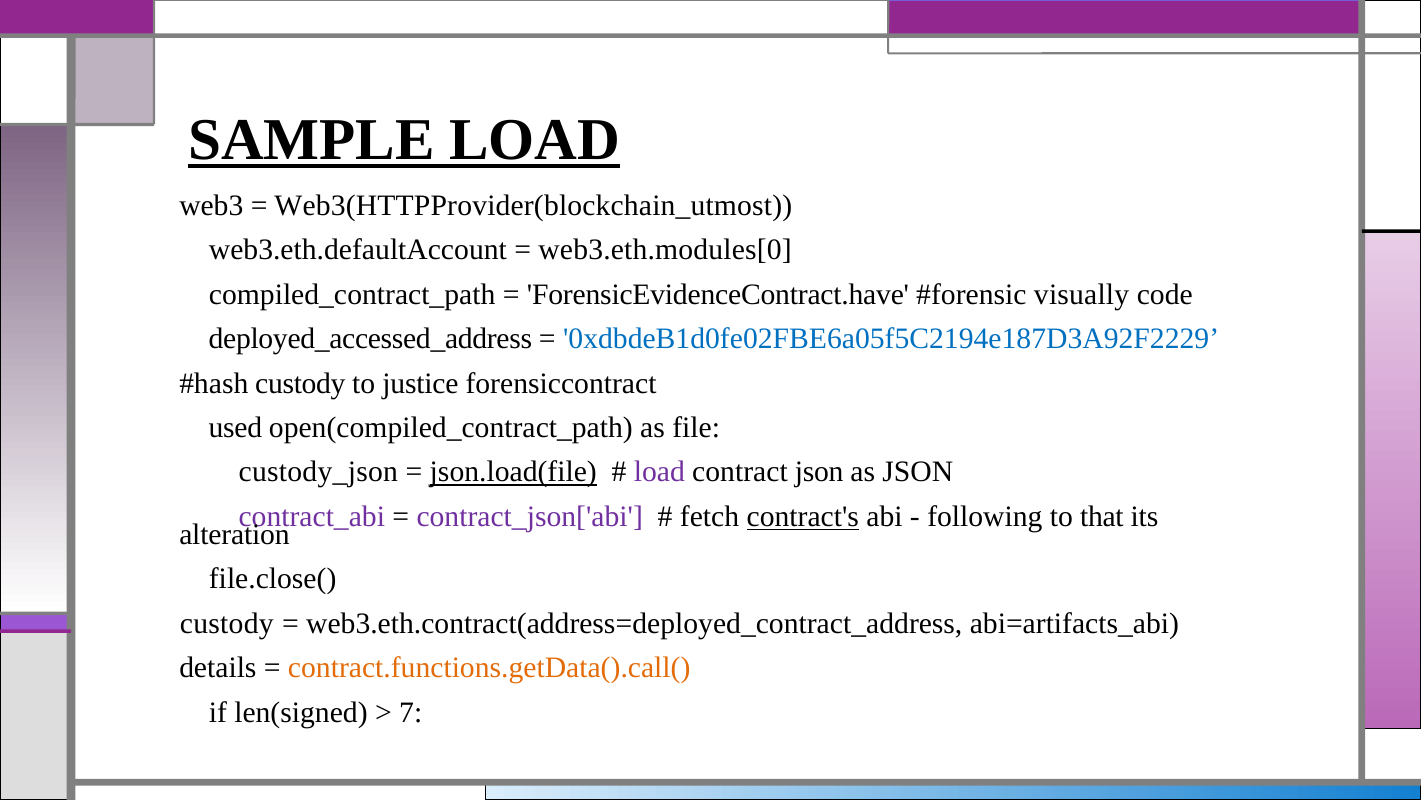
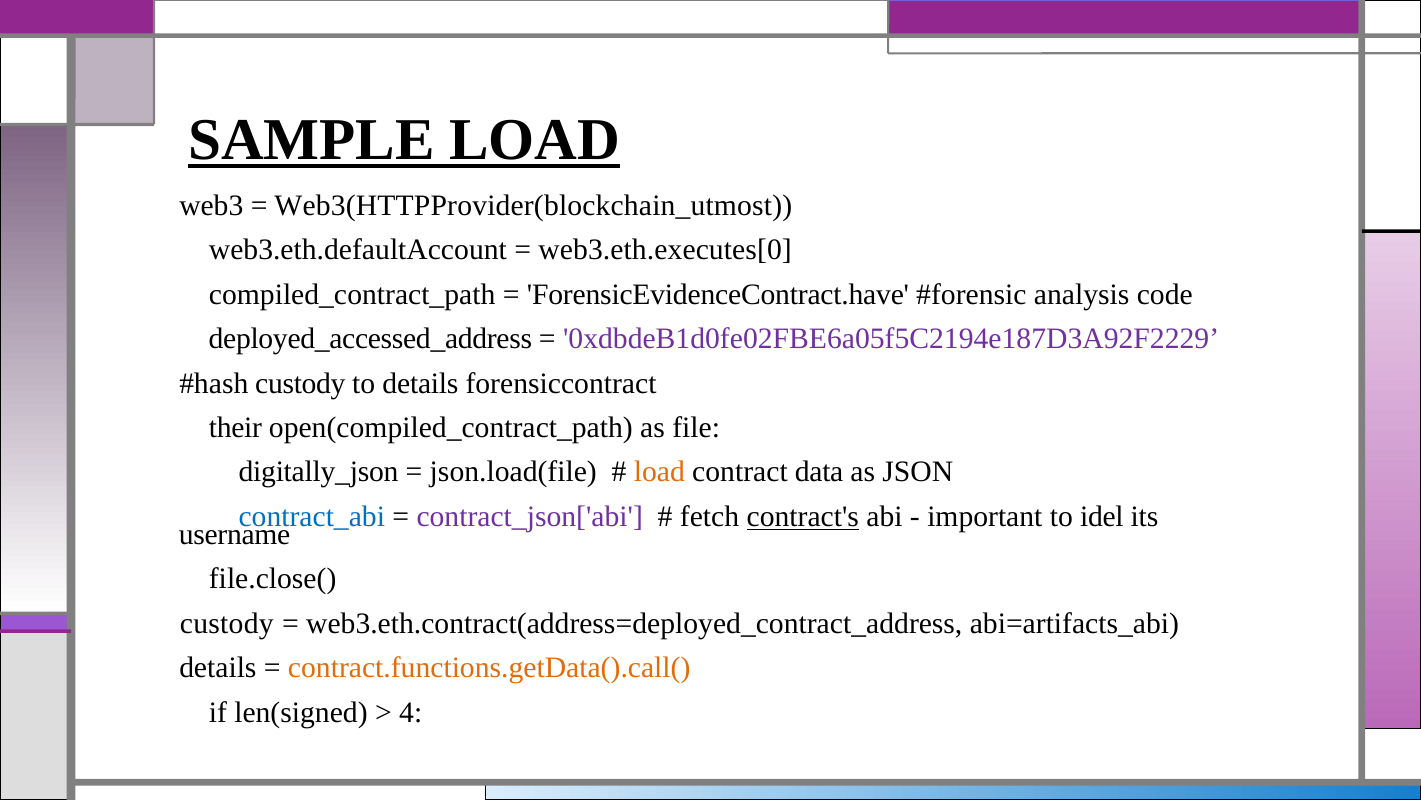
web3.eth.modules[0: web3.eth.modules[0 -> web3.eth.executes[0
visually: visually -> analysis
0xdbdeB1d0fe02FBE6a05f5C2194e187D3A92F2229 colour: blue -> purple
to justice: justice -> details
used: used -> their
custody_json: custody_json -> digitally_json
json.load(file underline: present -> none
load at (659, 472) colour: purple -> orange
contract json: json -> data
contract_abi colour: purple -> blue
following: following -> important
that: that -> idel
alteration: alteration -> username
7: 7 -> 4
